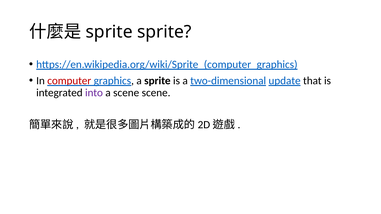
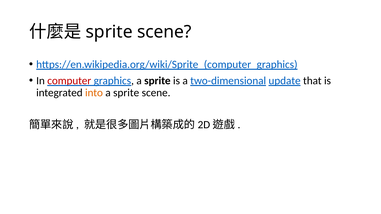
sprite at (164, 32): sprite -> scene
into colour: purple -> orange
scene at (126, 93): scene -> sprite
